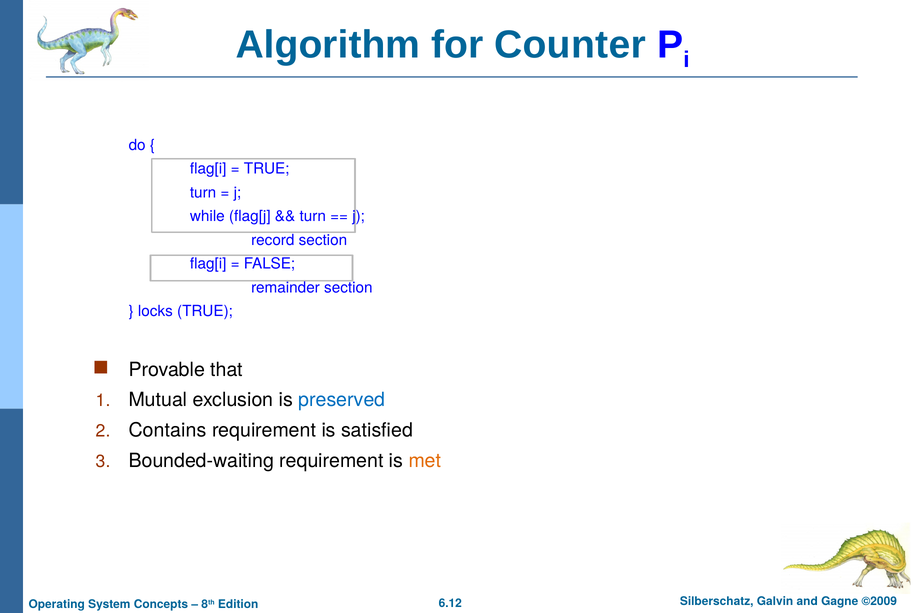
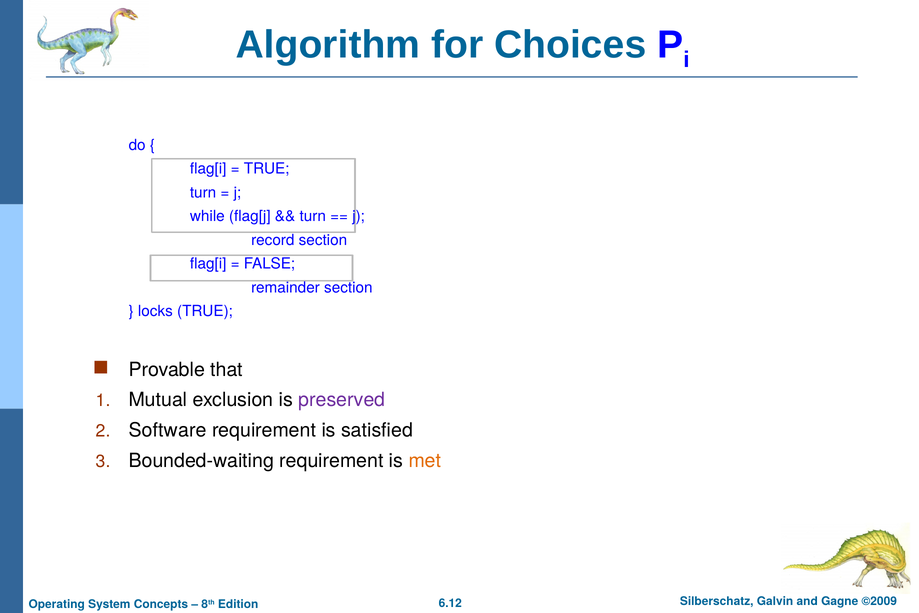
Counter: Counter -> Choices
preserved colour: blue -> purple
Contains: Contains -> Software
